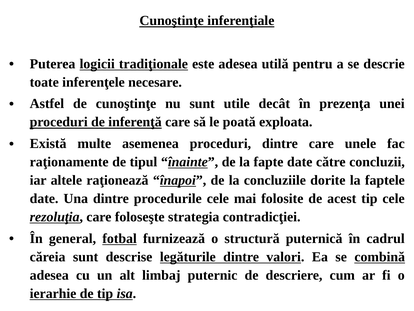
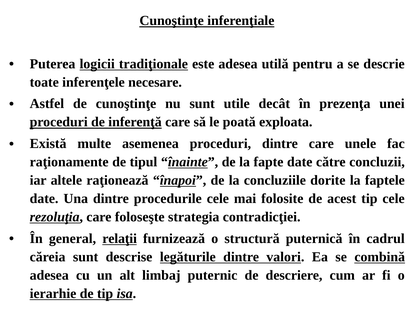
fotbal: fotbal -> relaţii
